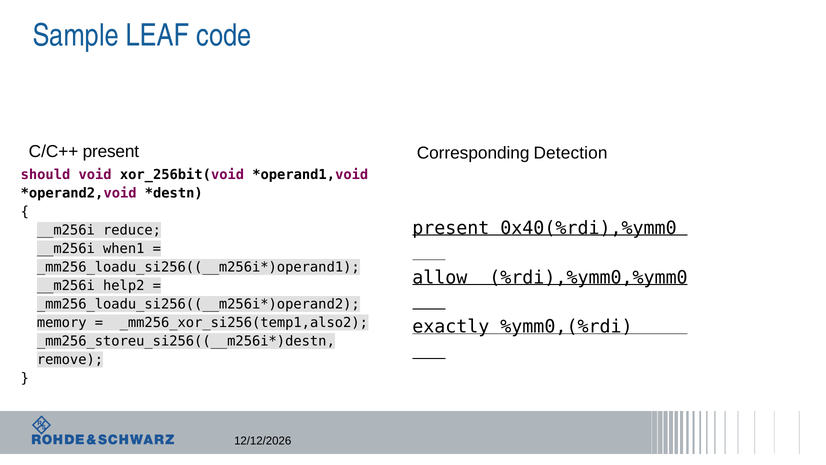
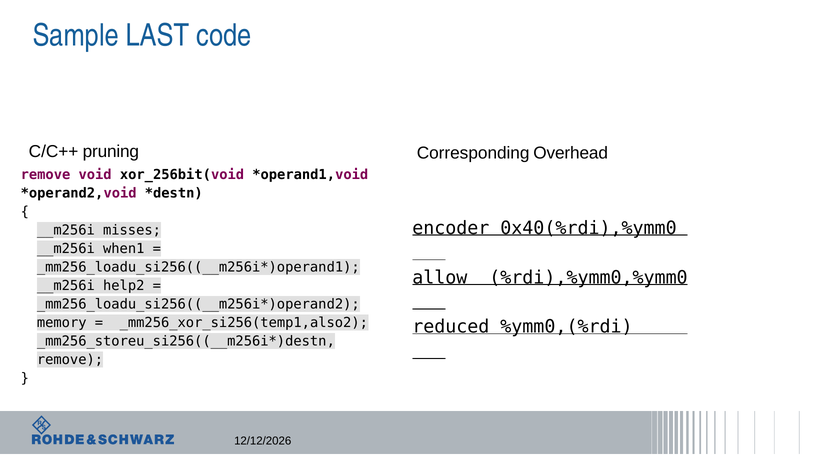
LEAF: LEAF -> LAST
C/C++ present: present -> pruning
Detection: Detection -> Overhead
should at (45, 175): should -> remove
present at (451, 228): present -> encoder
reduce: reduce -> misses
exactly: exactly -> reduced
